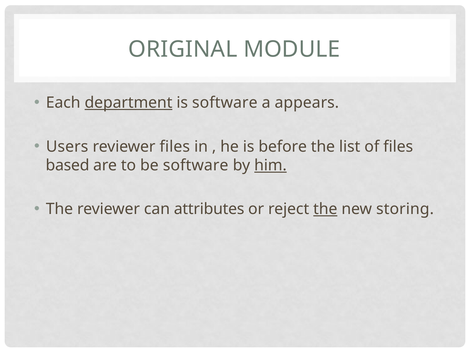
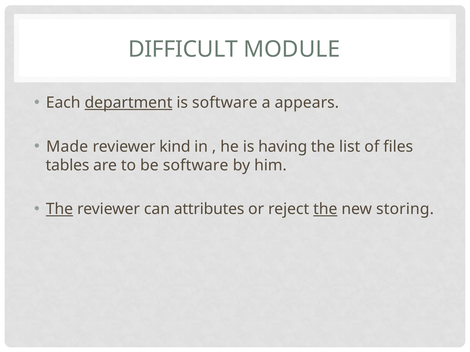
ORIGINAL: ORIGINAL -> DIFFICULT
Users: Users -> Made
reviewer files: files -> kind
before: before -> having
based: based -> tables
him underline: present -> none
The at (59, 209) underline: none -> present
